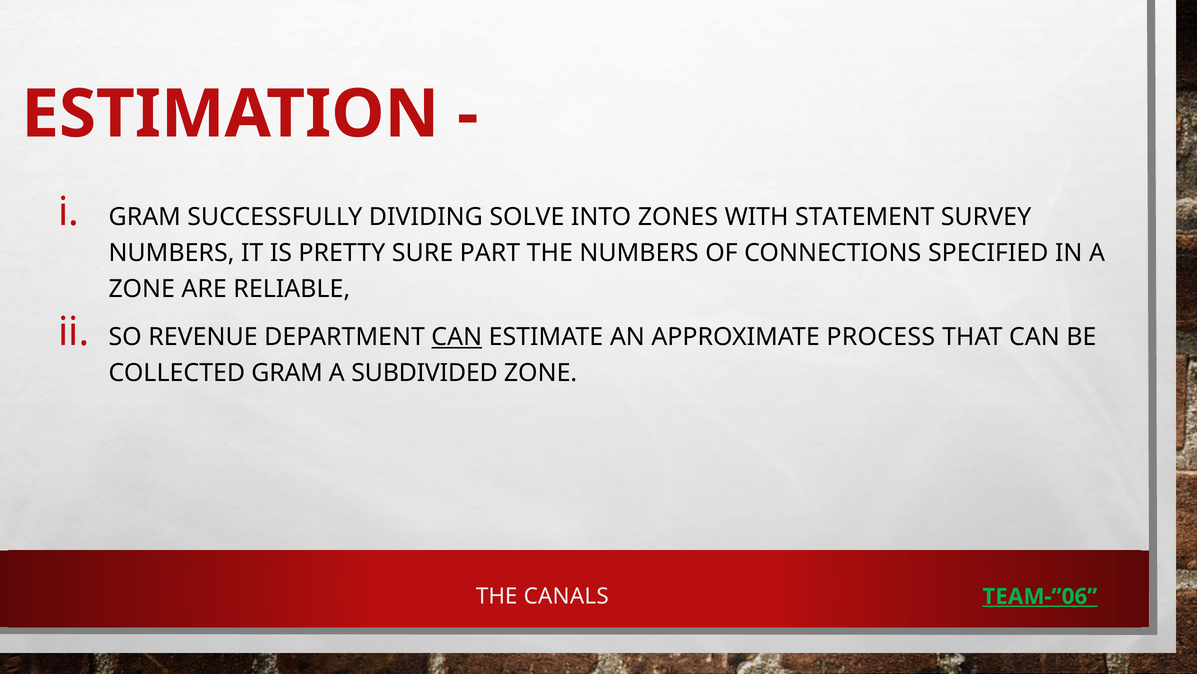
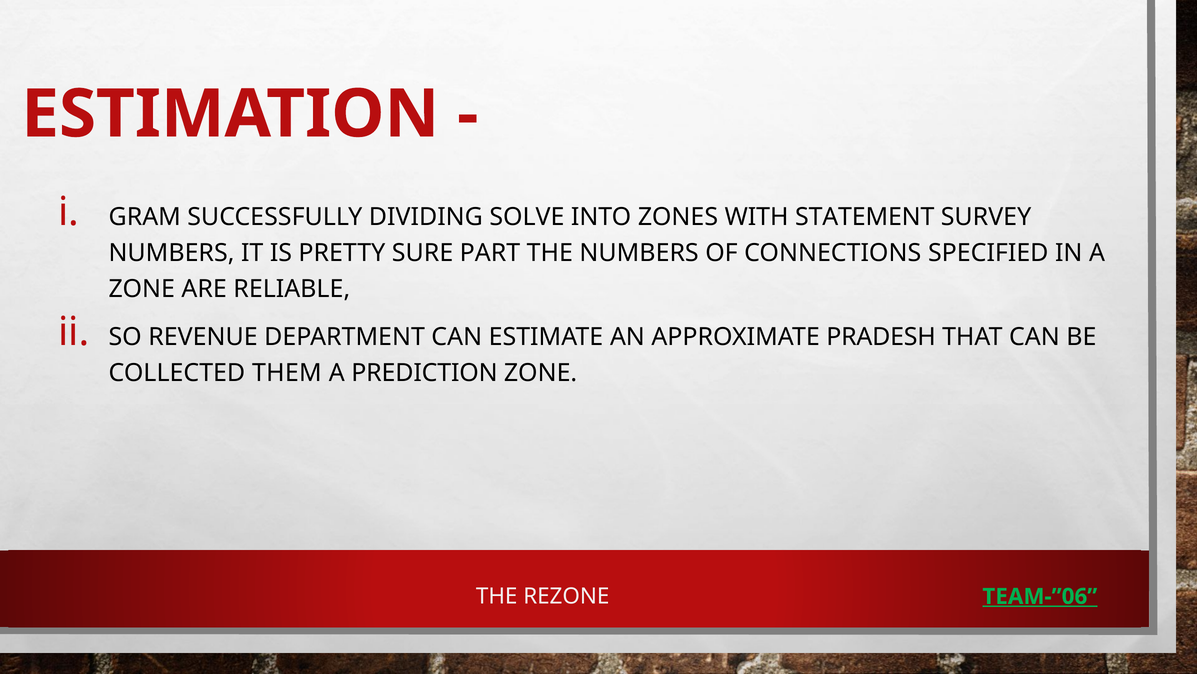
CAN at (457, 337) underline: present -> none
PROCESS: PROCESS -> PRADESH
COLLECTED GRAM: GRAM -> THEM
SUBDIVIDED: SUBDIVIDED -> PREDICTION
CANALS: CANALS -> REZONE
